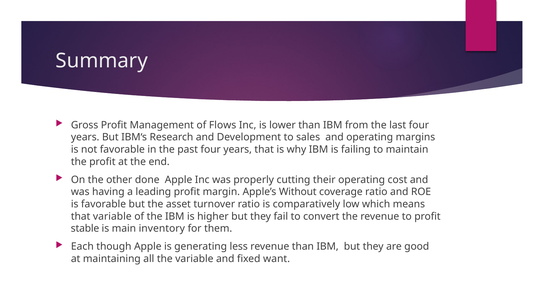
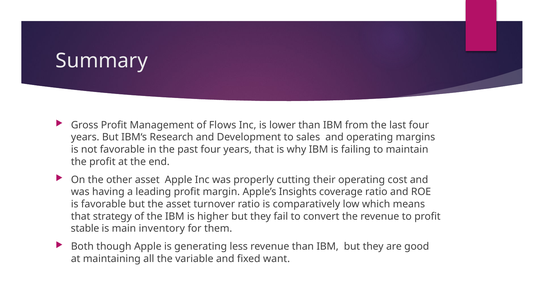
other done: done -> asset
Without: Without -> Insights
that variable: variable -> strategy
Each: Each -> Both
